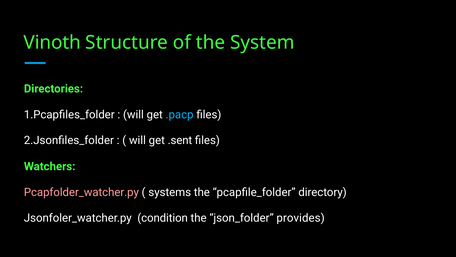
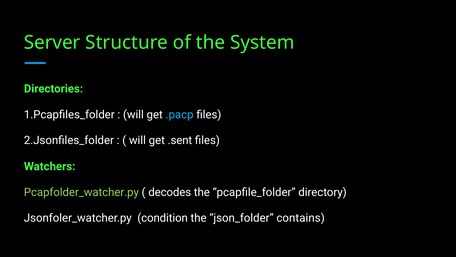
Vinoth: Vinoth -> Server
Pcapfolder_watcher.py colour: pink -> light green
systems: systems -> decodes
provides: provides -> contains
